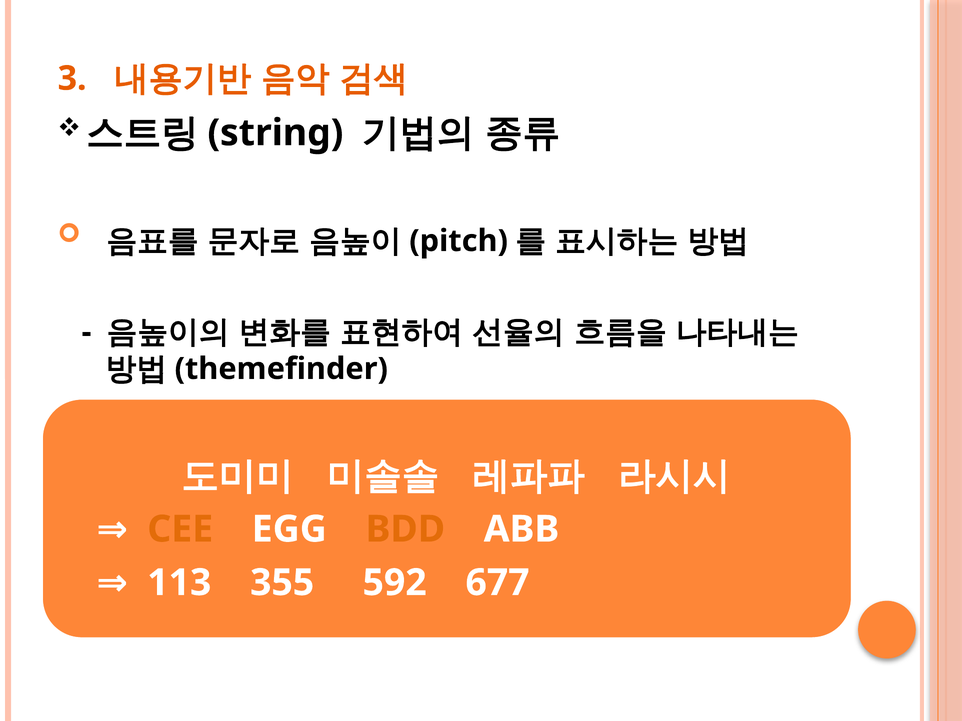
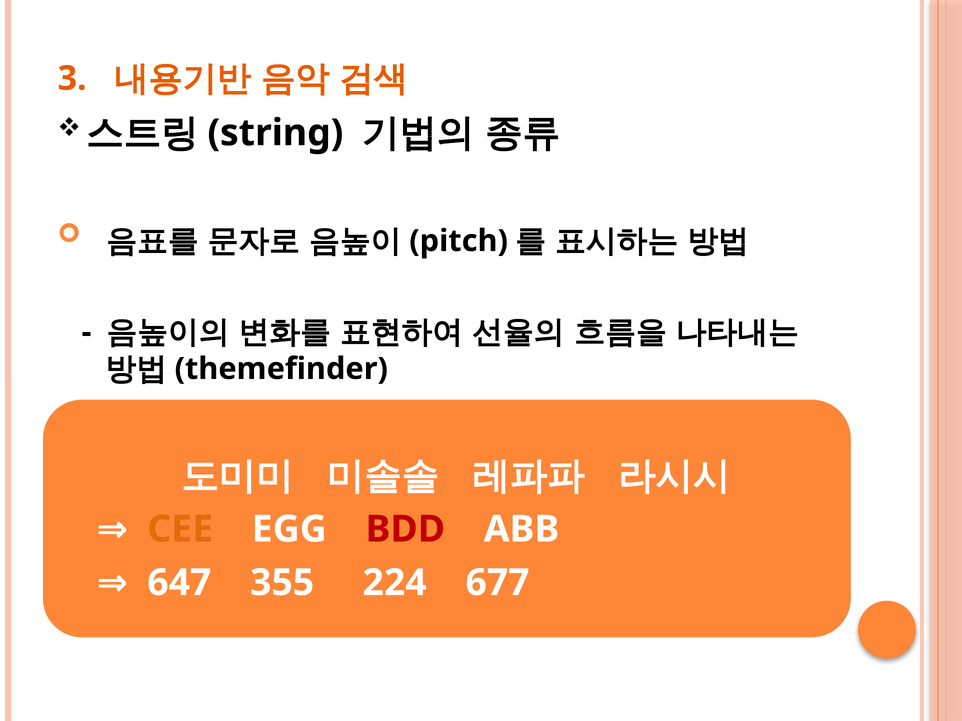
BDD colour: orange -> red
113: 113 -> 647
592: 592 -> 224
